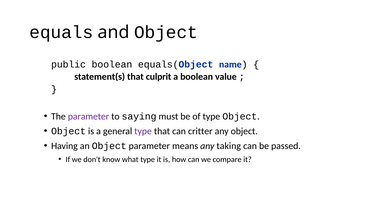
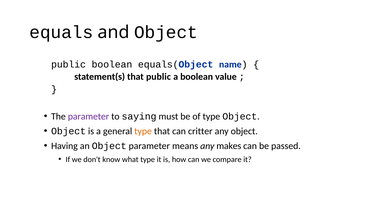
that culprit: culprit -> public
type at (143, 131) colour: purple -> orange
taking: taking -> makes
